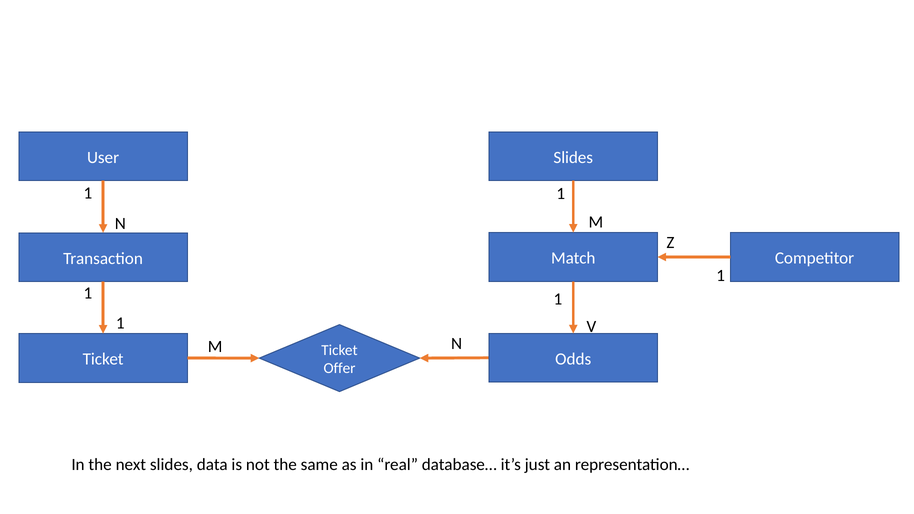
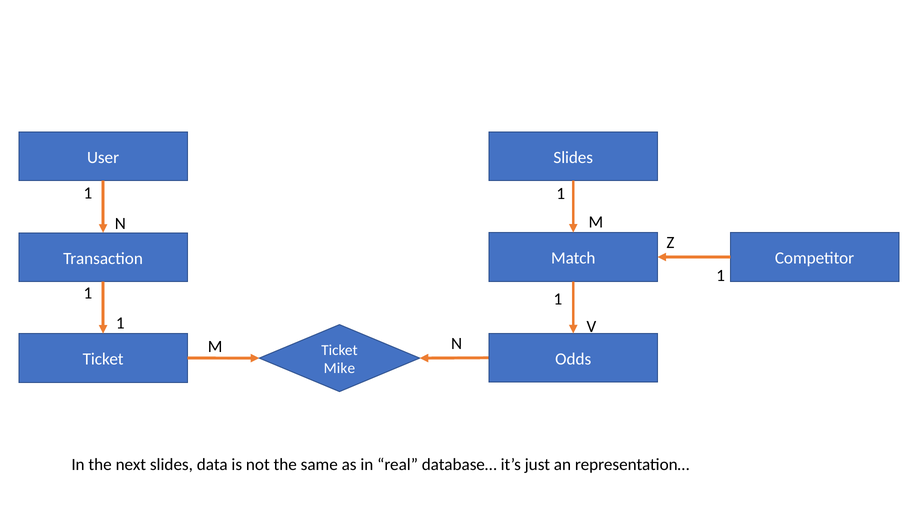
Offer: Offer -> Mike
